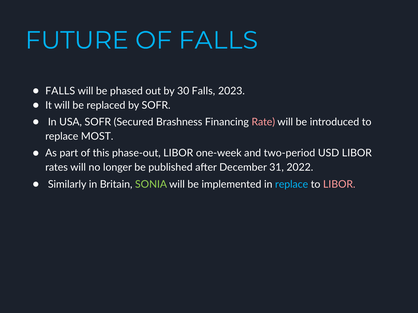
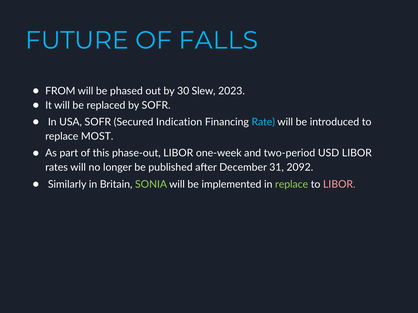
FALLS at (60, 91): FALLS -> FROM
30 Falls: Falls -> Slew
Brashness: Brashness -> Indication
Rate colour: pink -> light blue
2022: 2022 -> 2092
replace at (292, 185) colour: light blue -> light green
